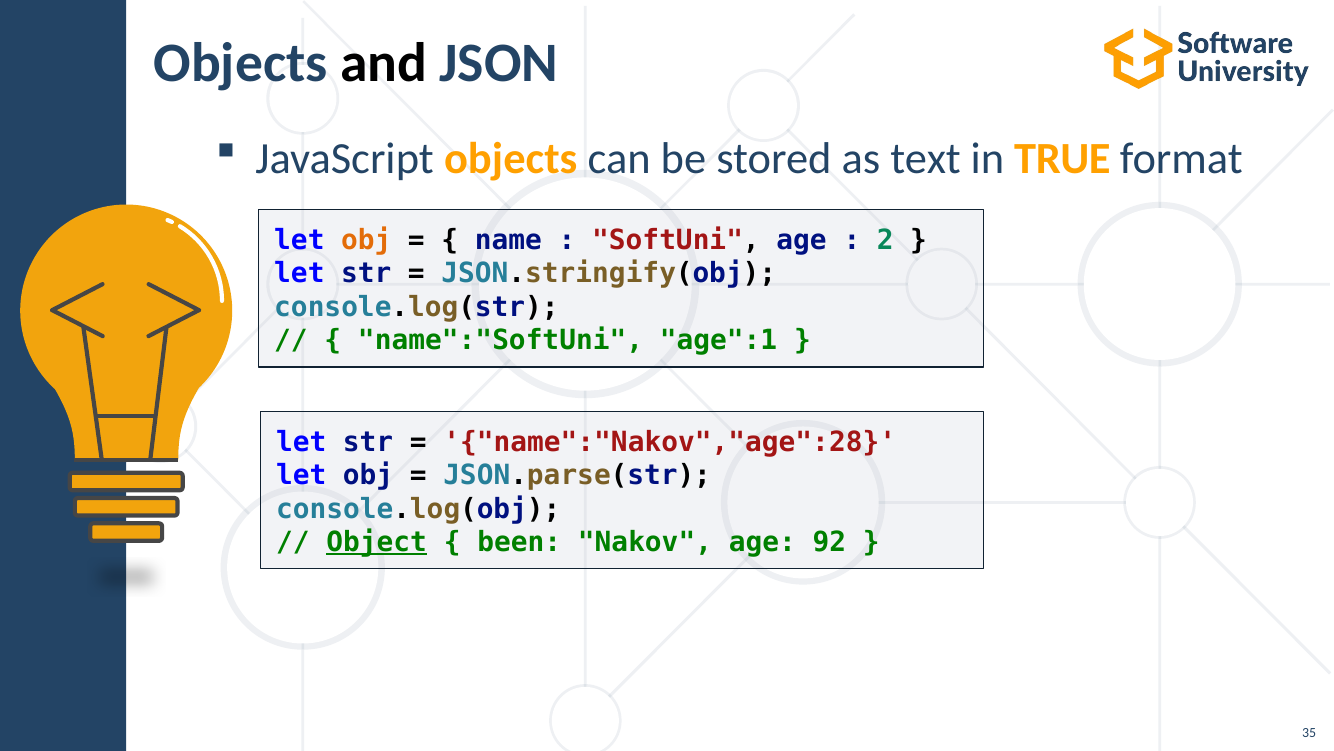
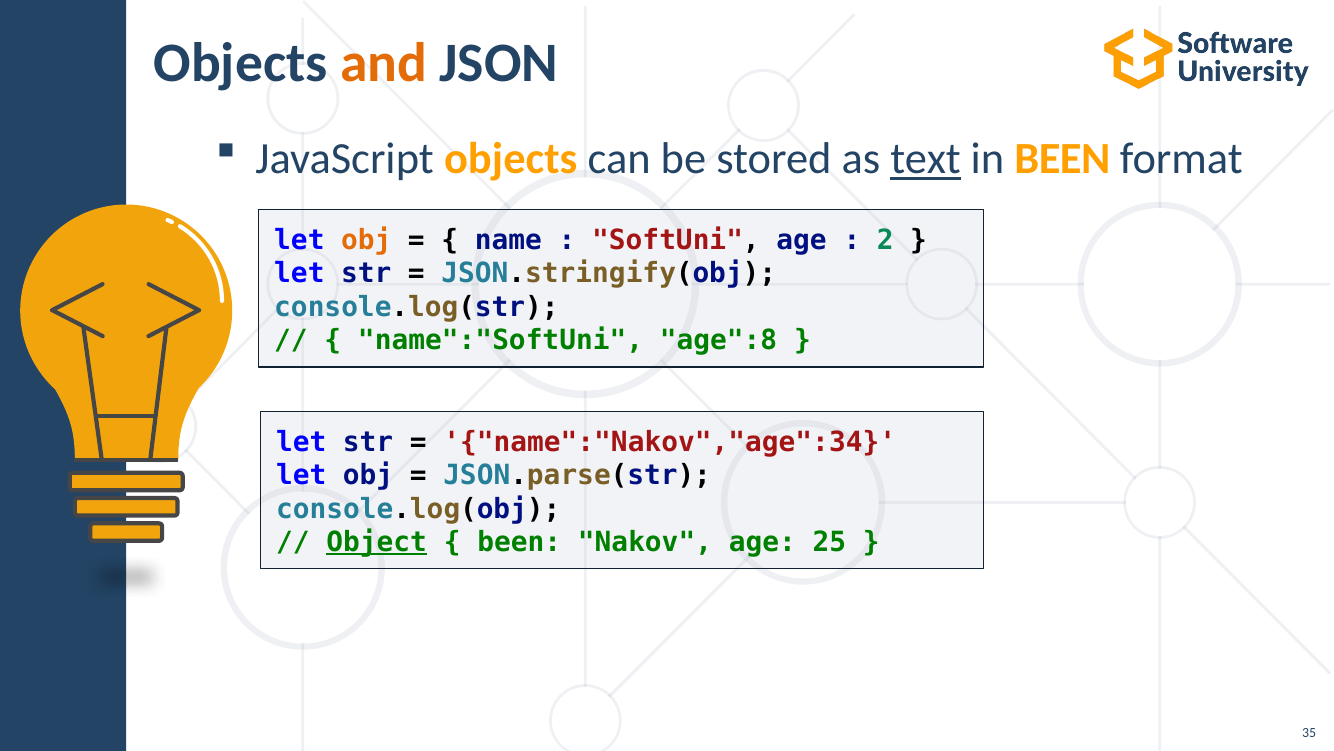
and colour: black -> orange
text underline: none -> present
in TRUE: TRUE -> BEEN
age":1: age":1 -> age":8
name":"Nakov","age":28: name":"Nakov","age":28 -> name":"Nakov","age":34
92: 92 -> 25
